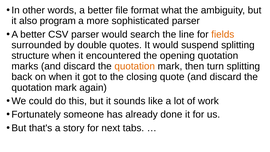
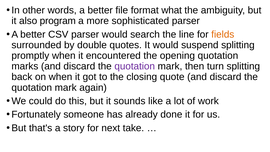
structure: structure -> promptly
quotation at (135, 66) colour: orange -> purple
tabs: tabs -> take
